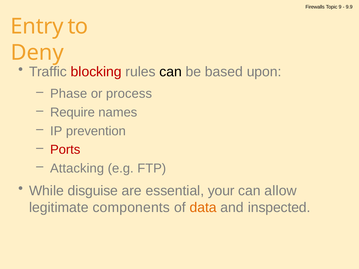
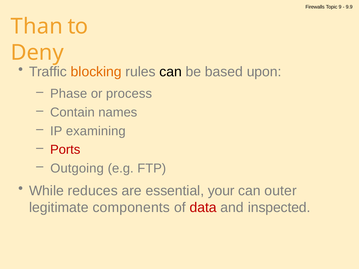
Entry: Entry -> Than
blocking colour: red -> orange
Require: Require -> Contain
prevention: prevention -> examining
Attacking: Attacking -> Outgoing
disguise: disguise -> reduces
allow: allow -> outer
data colour: orange -> red
